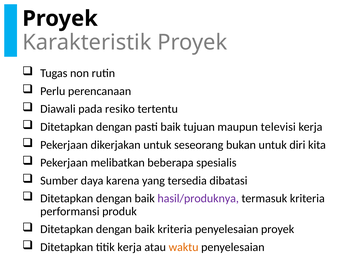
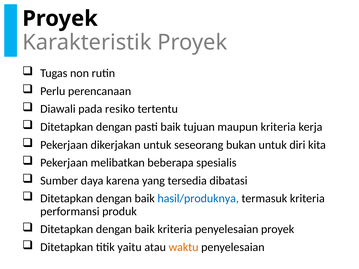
maupun televisi: televisi -> kriteria
hasil/produknya colour: purple -> blue
titik kerja: kerja -> yaitu
